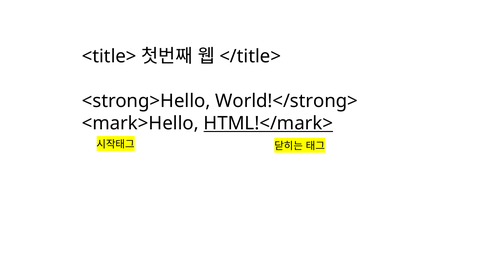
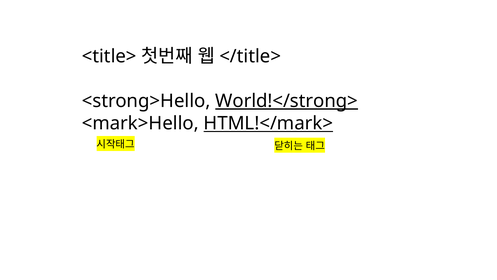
World!</strong> underline: none -> present
